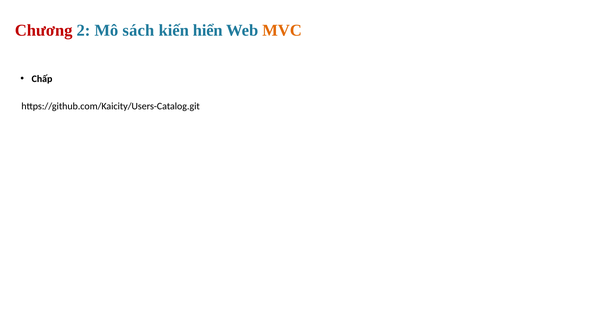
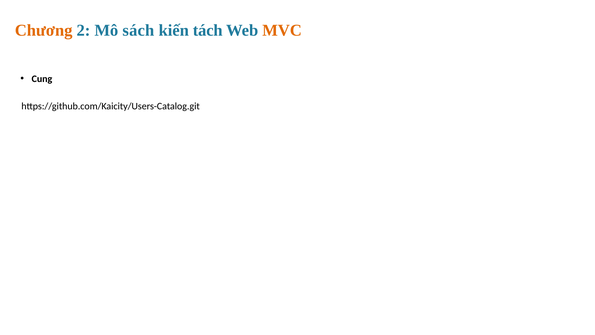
Chương colour: red -> orange
hiển: hiển -> tách
Chấp: Chấp -> Cung
